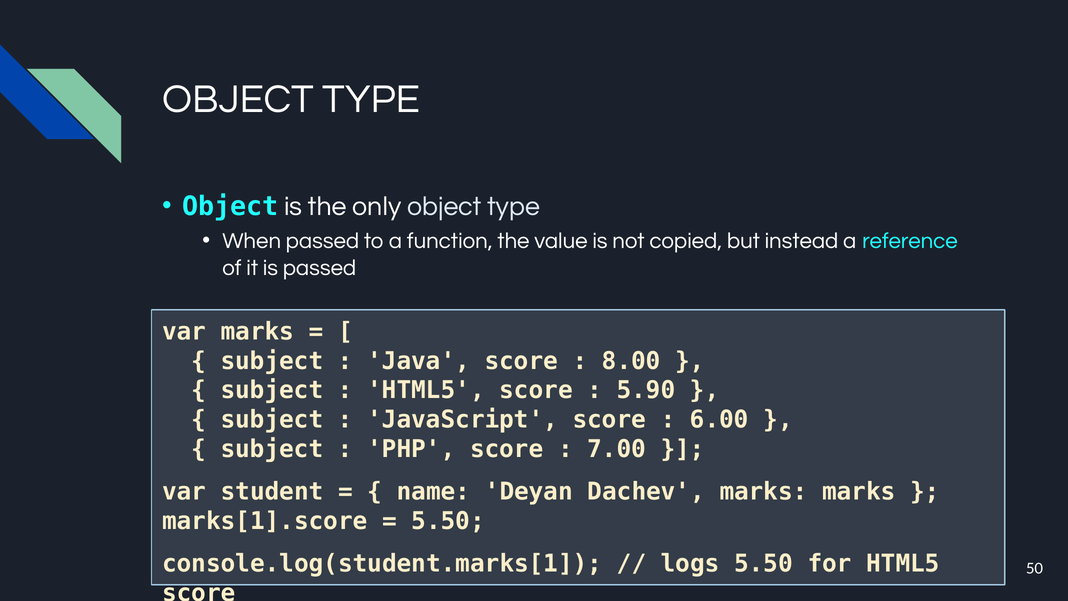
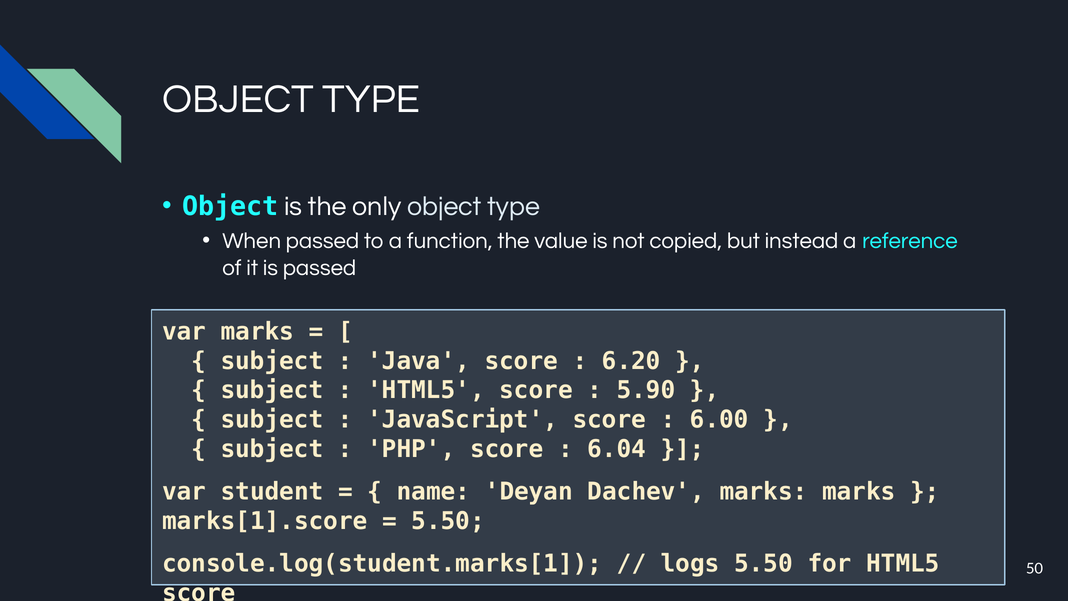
8.00: 8.00 -> 6.20
7.00: 7.00 -> 6.04
